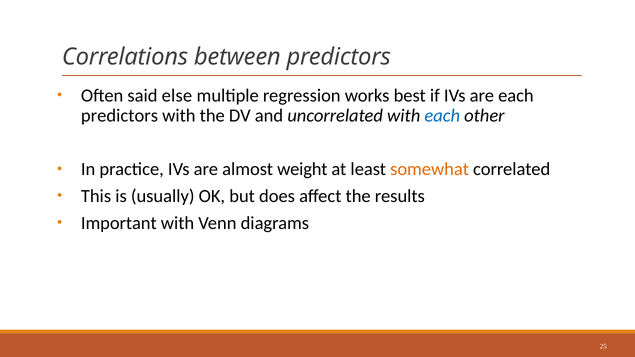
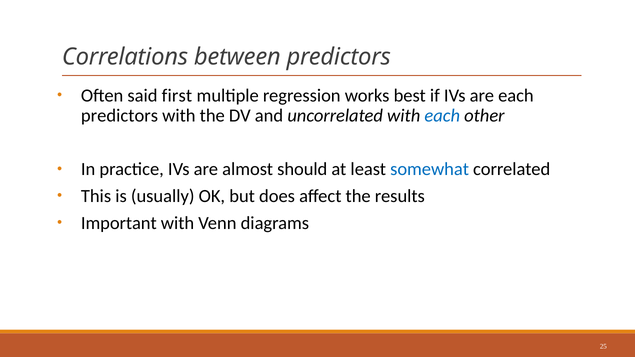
else: else -> first
weight: weight -> should
somewhat colour: orange -> blue
